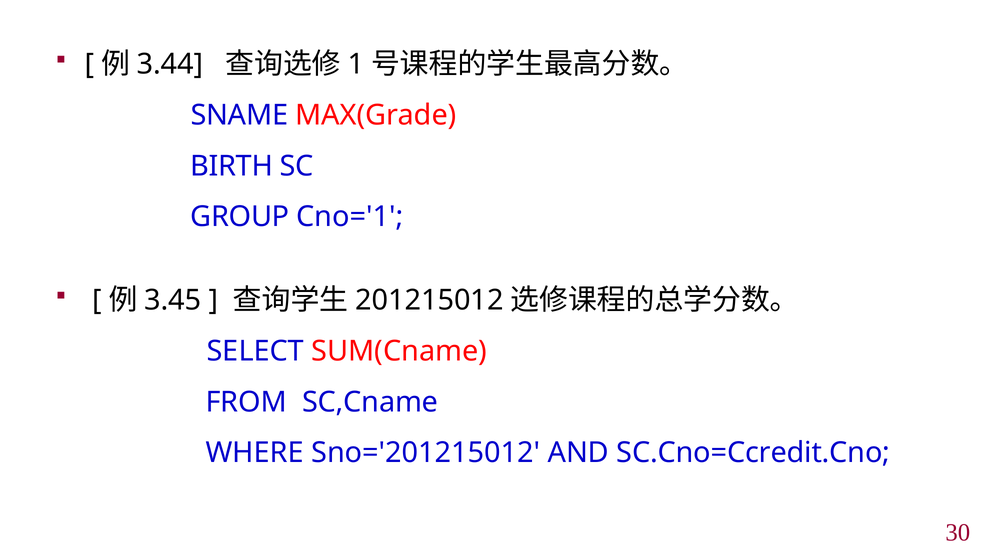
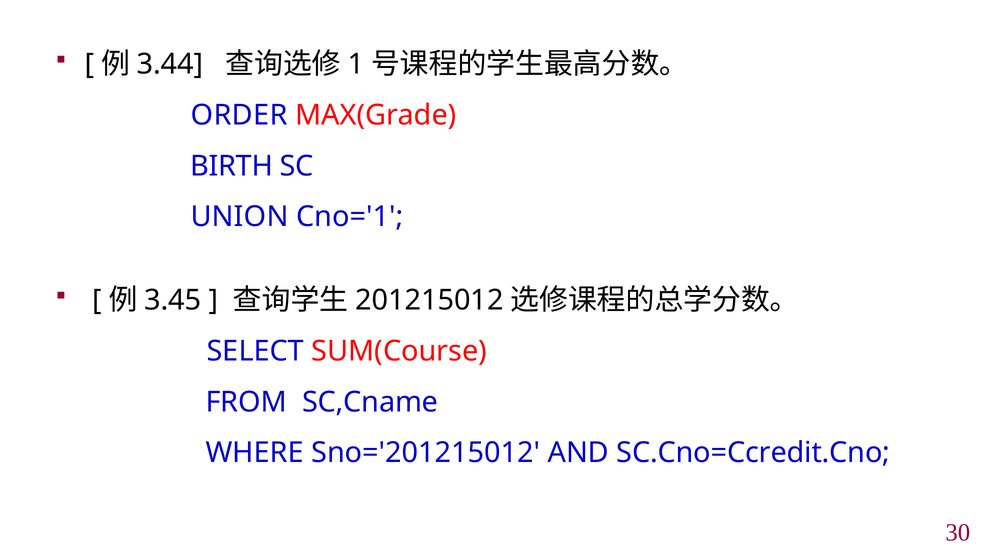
SNAME: SNAME -> ORDER
GROUP: GROUP -> UNION
SUM(Cname: SUM(Cname -> SUM(Course
